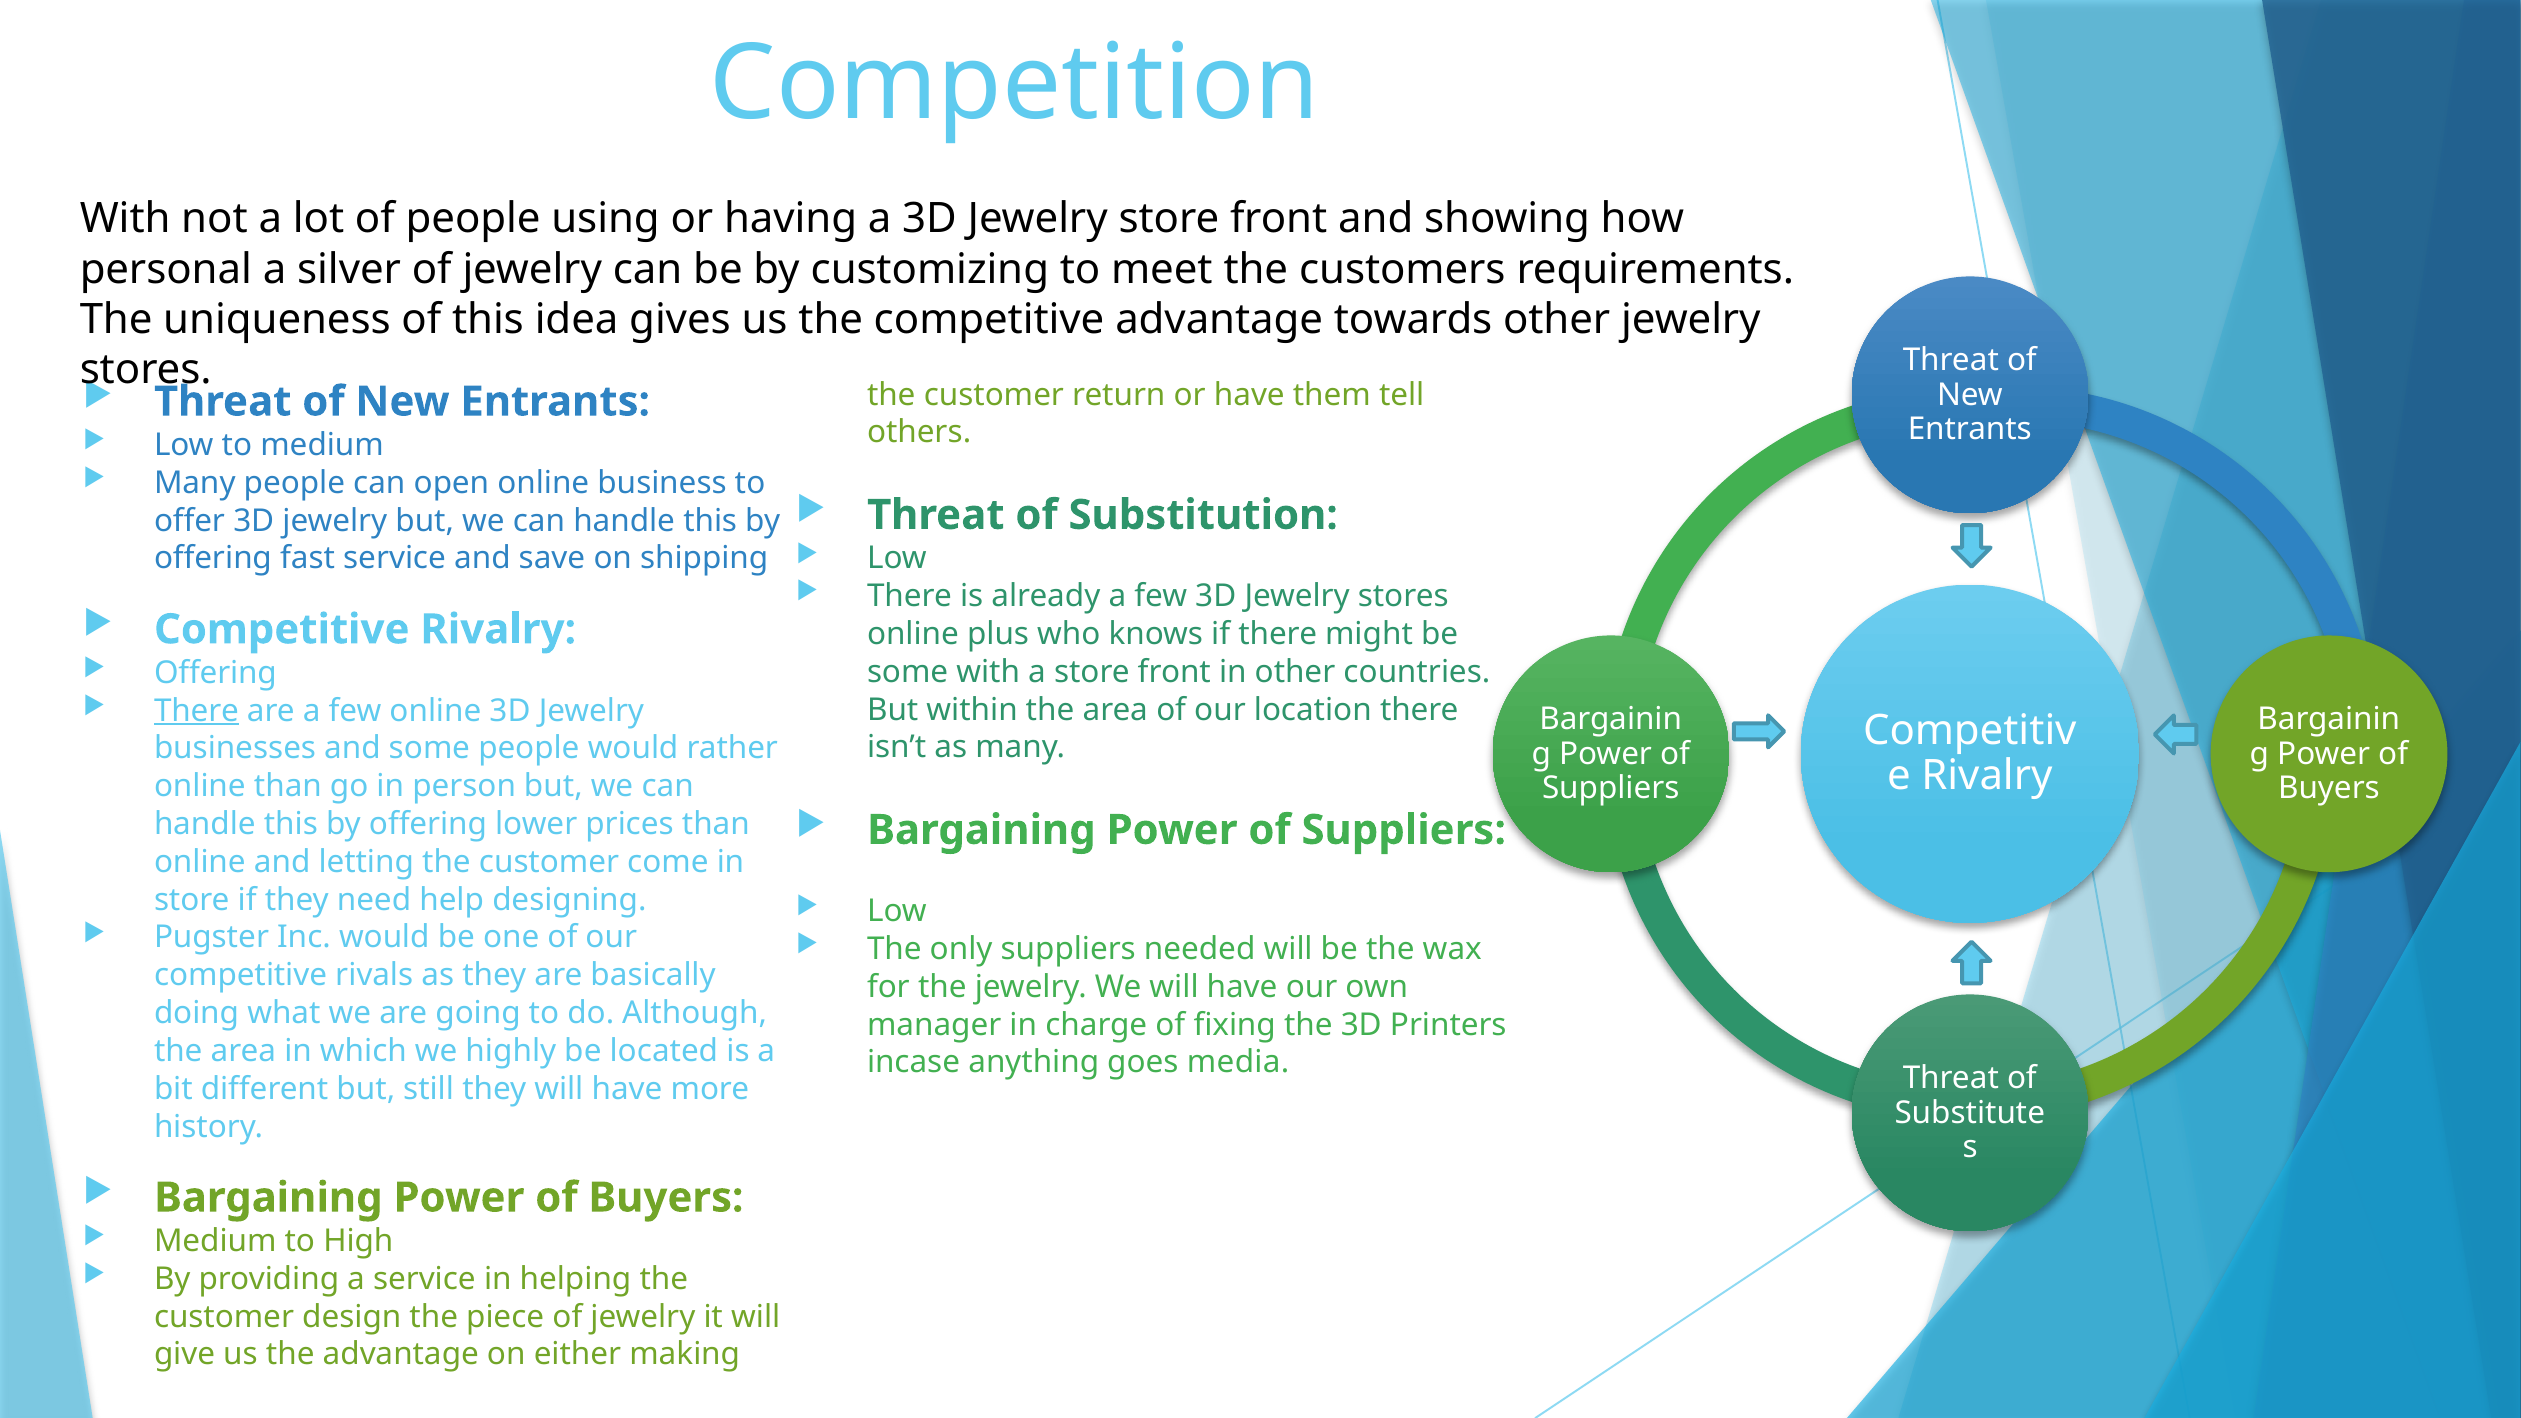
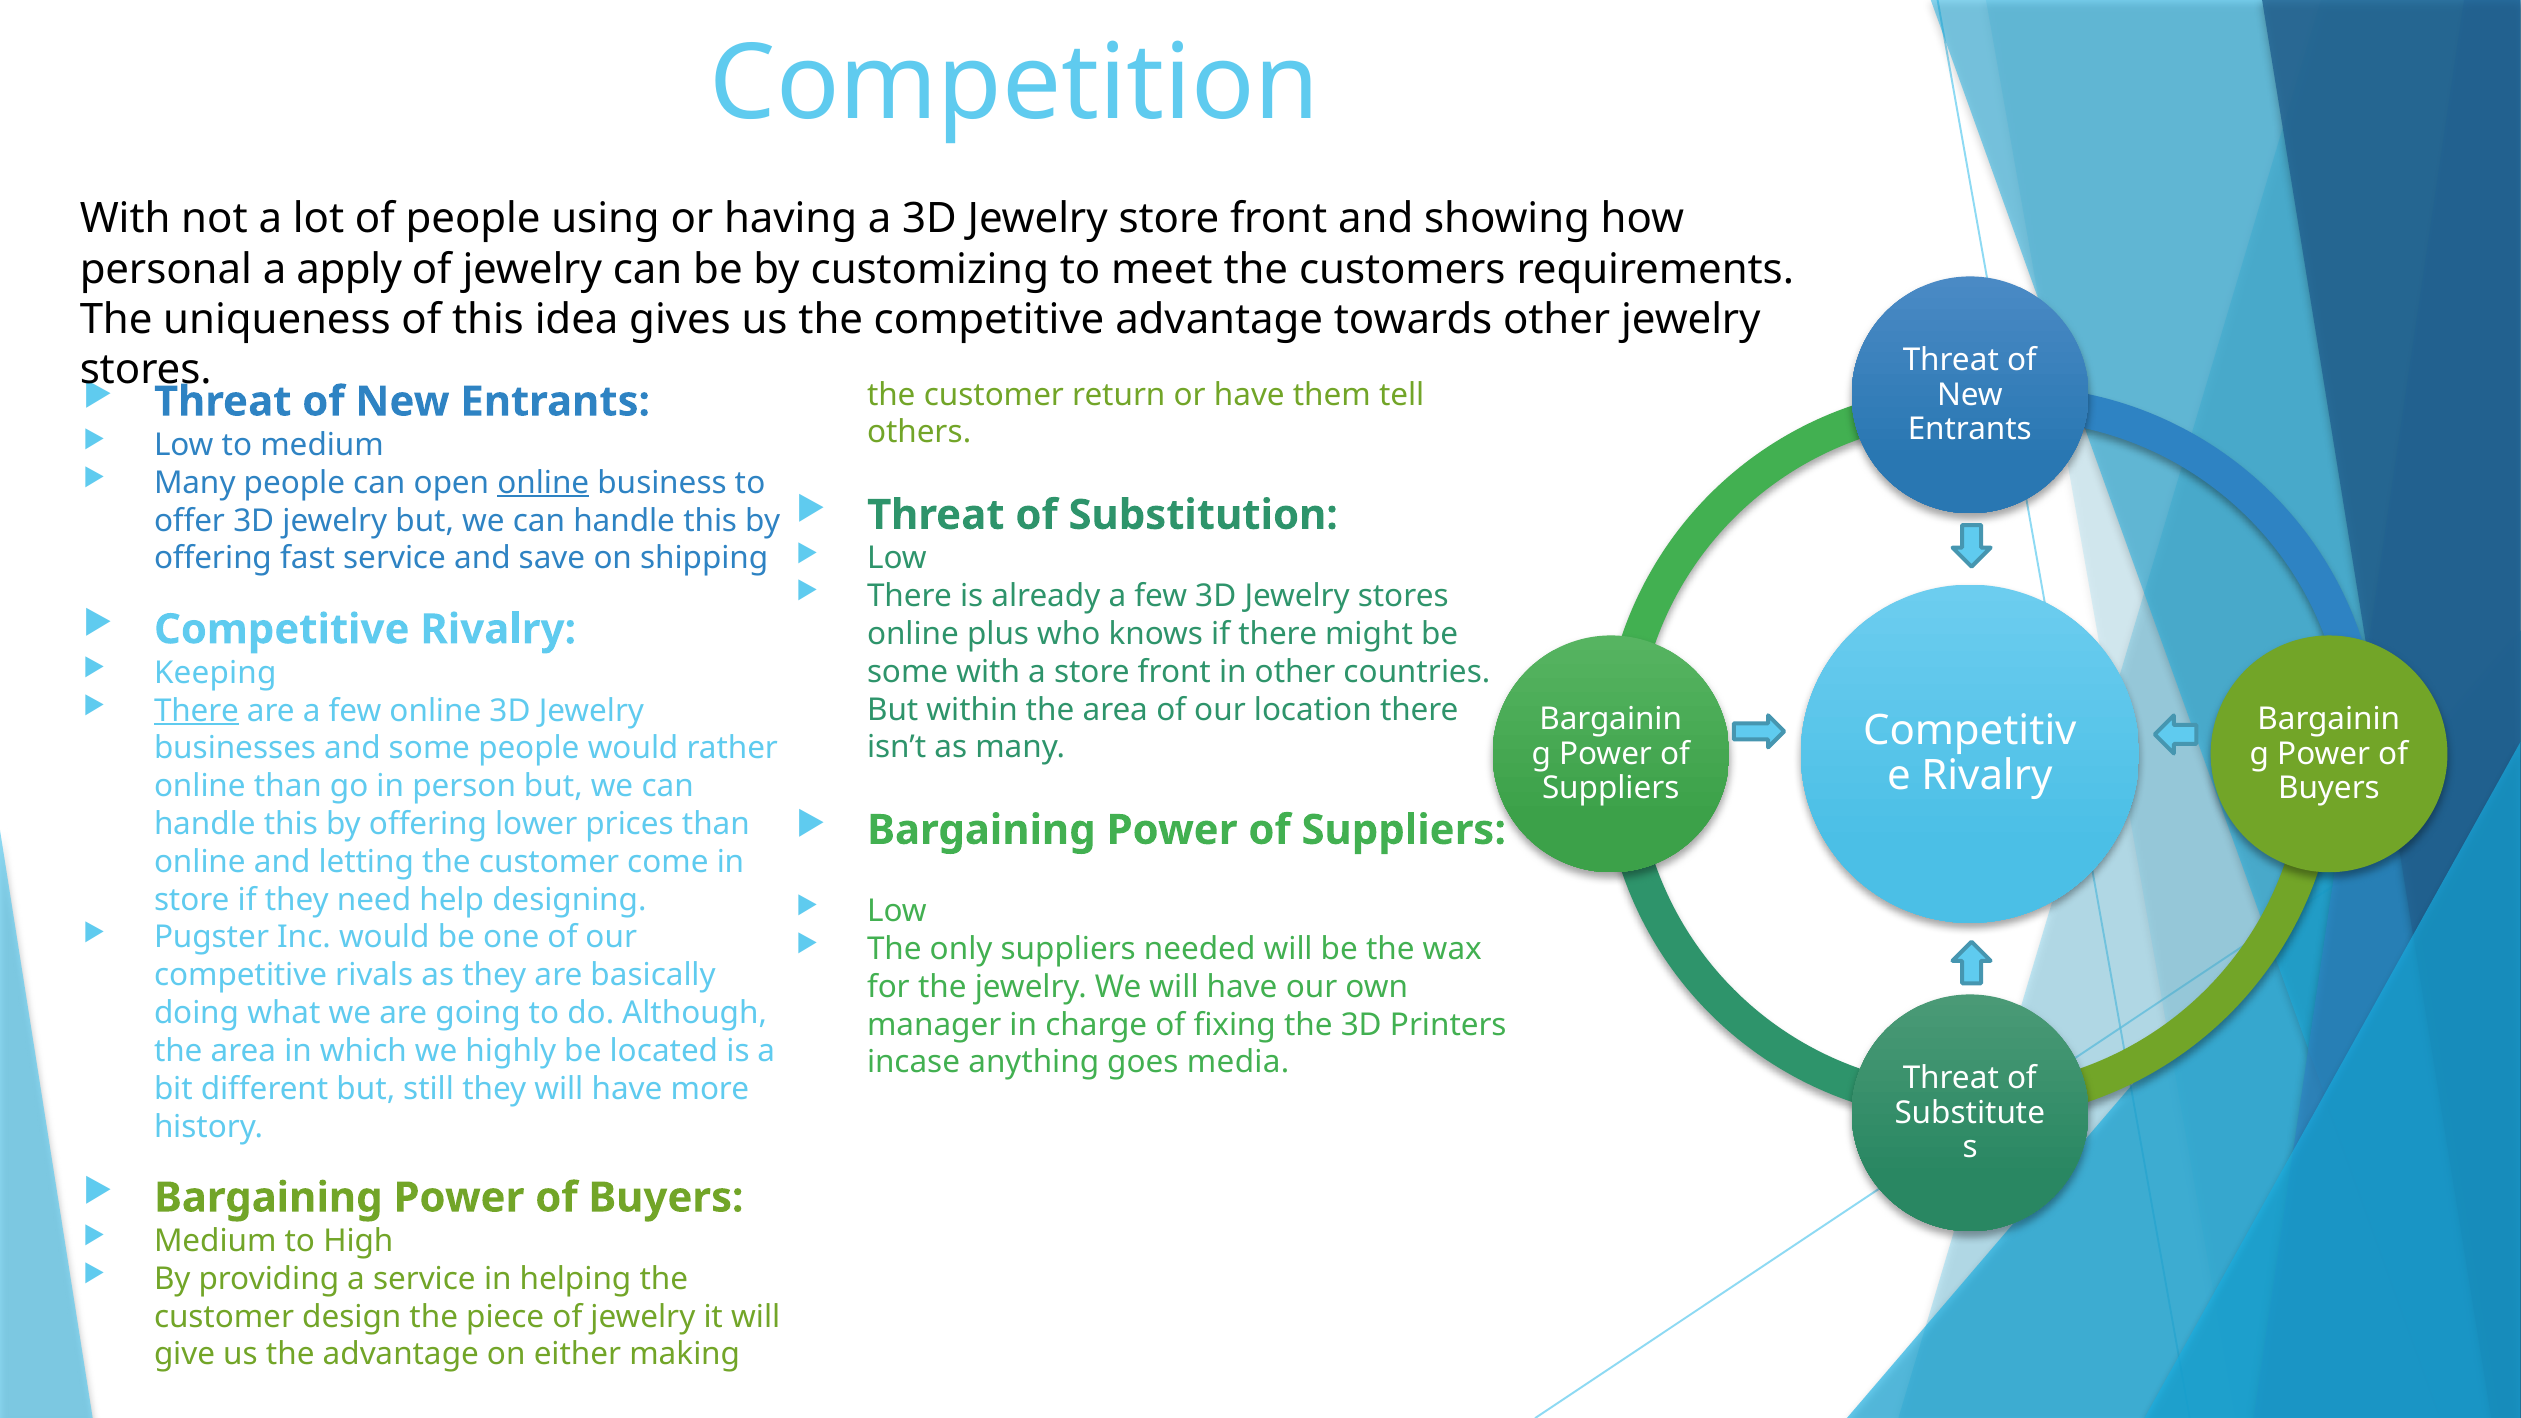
silver: silver -> apply
online at (543, 483) underline: none -> present
Offering at (215, 673): Offering -> Keeping
